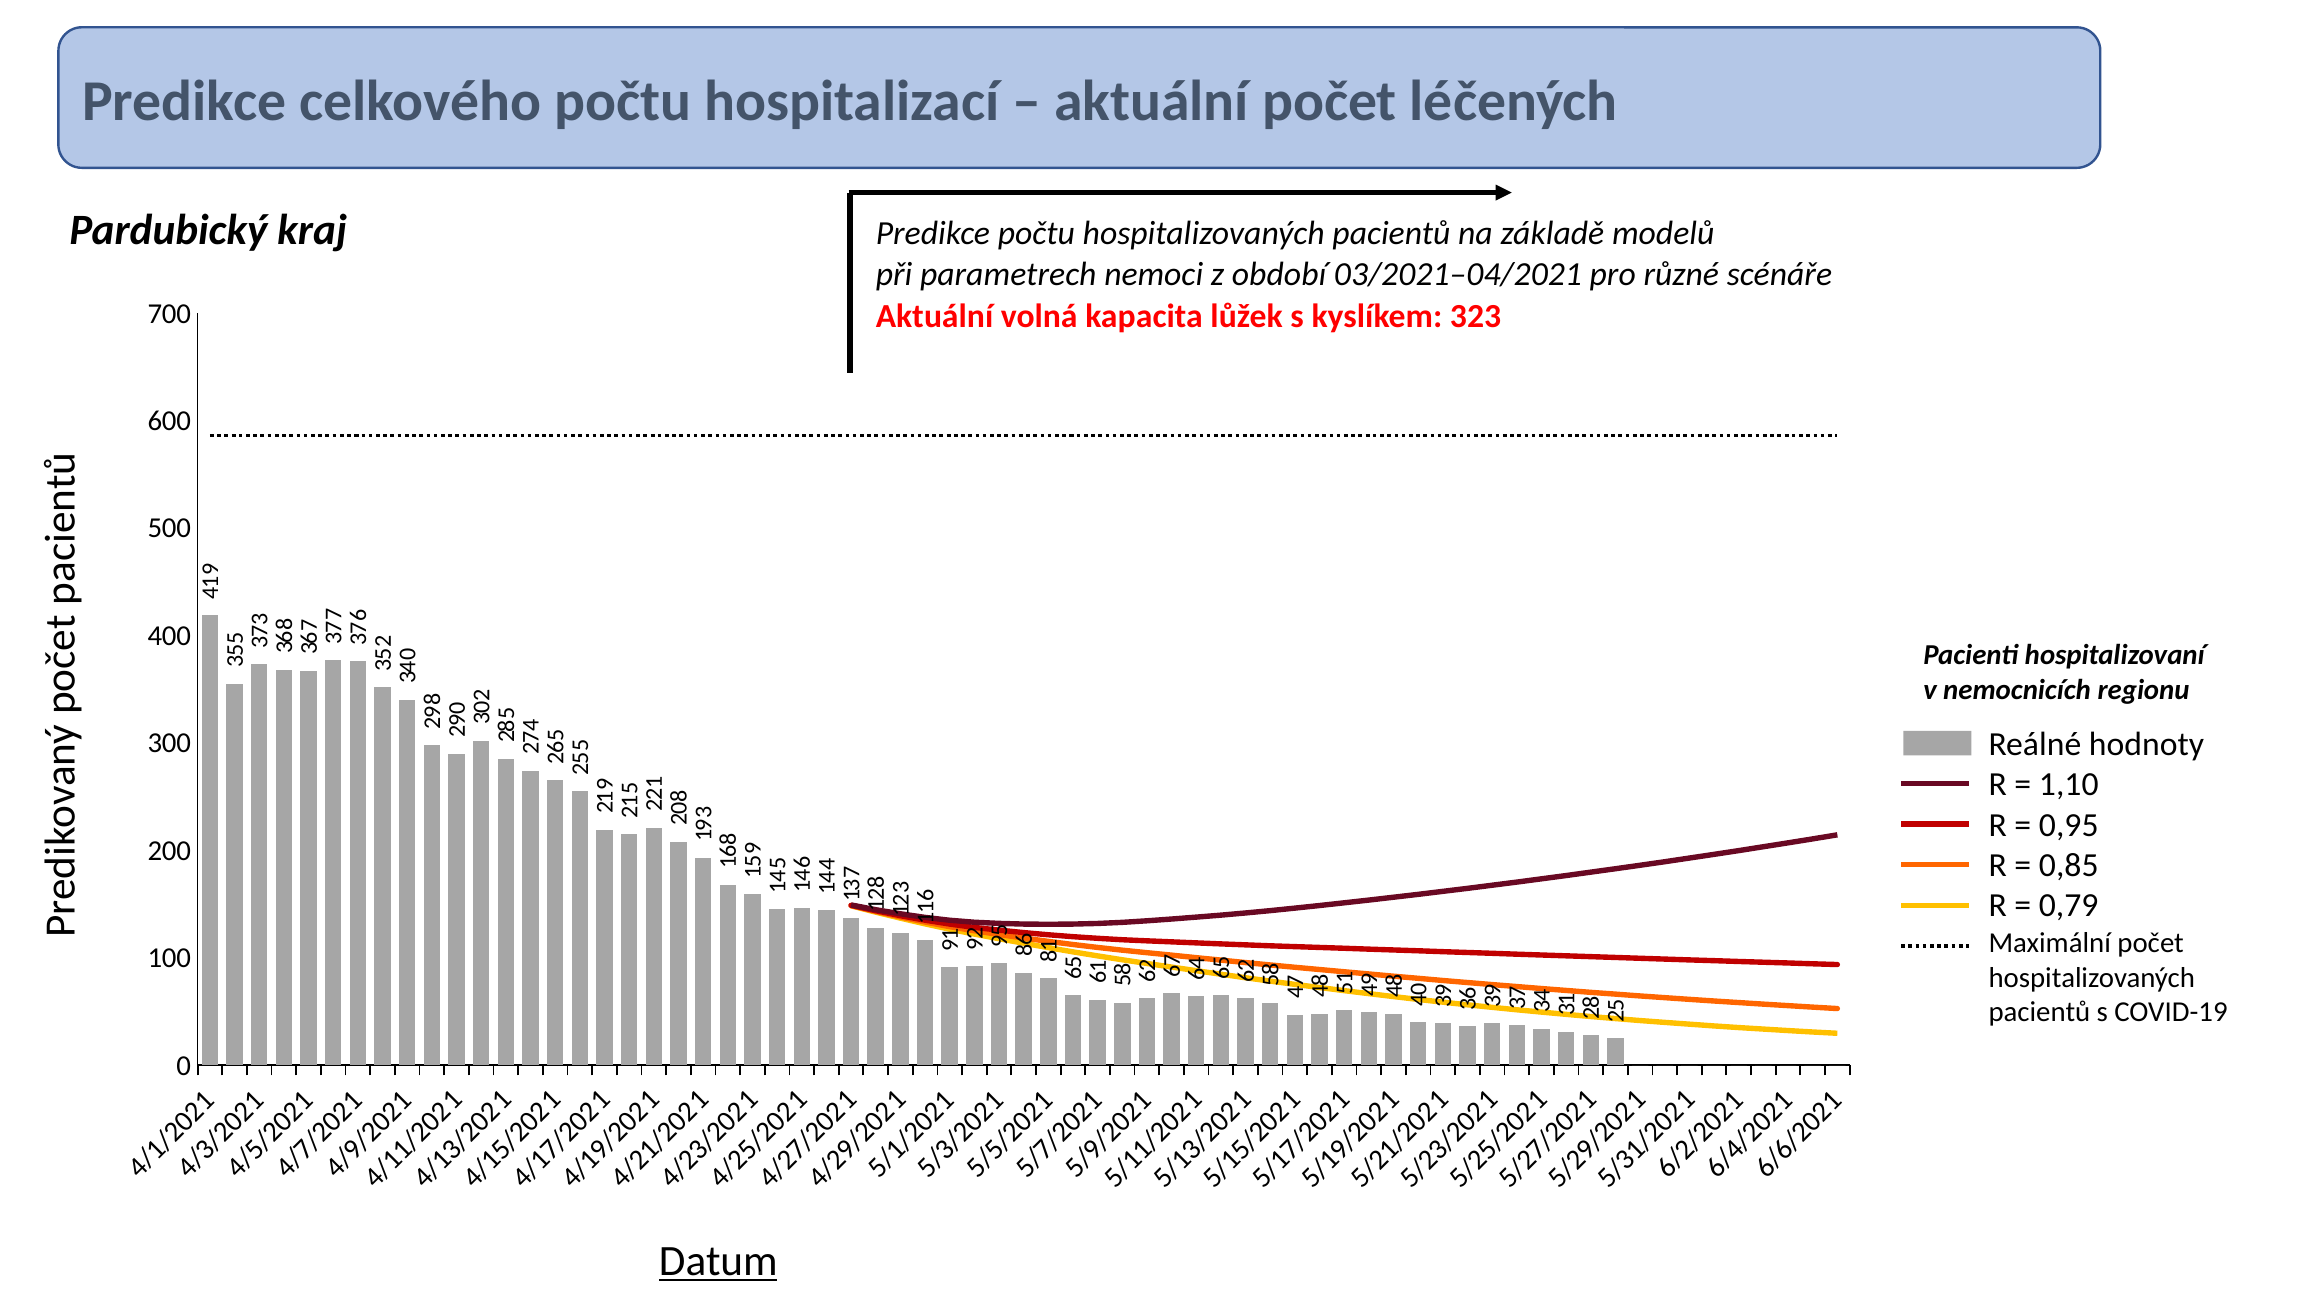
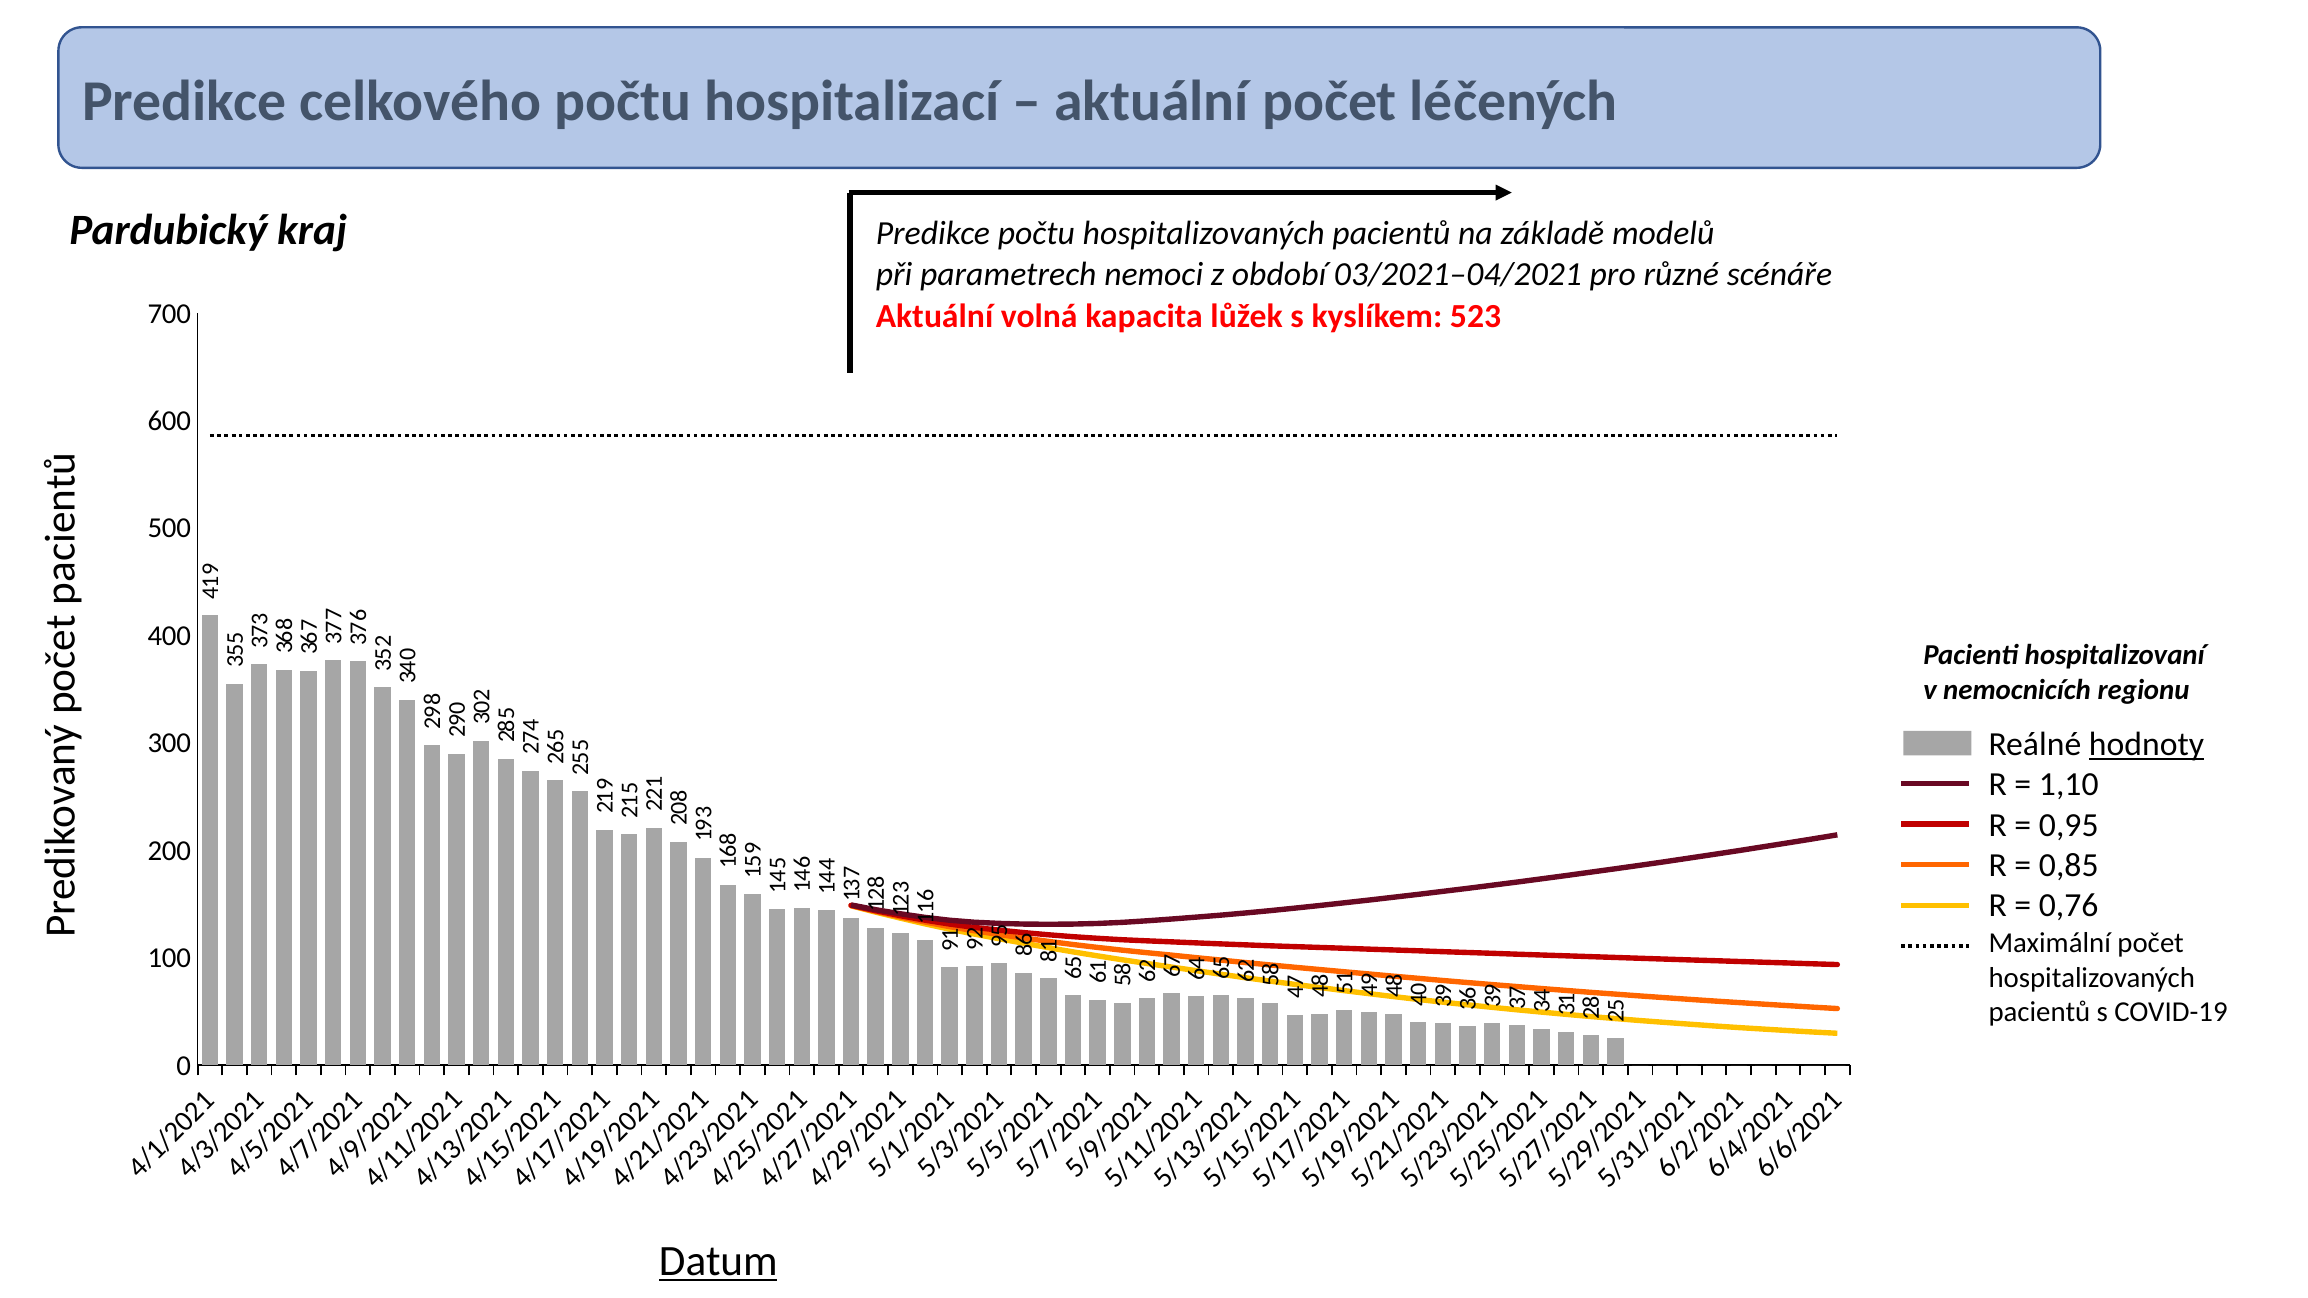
323: 323 -> 523
hodnoty underline: none -> present
0,79: 0,79 -> 0,76
